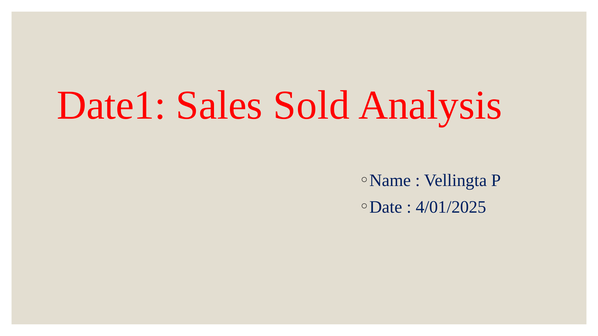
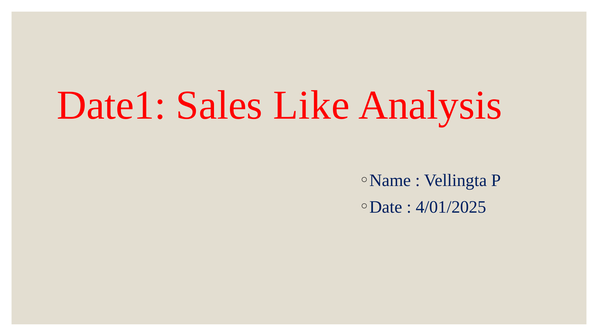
Sold: Sold -> Like
